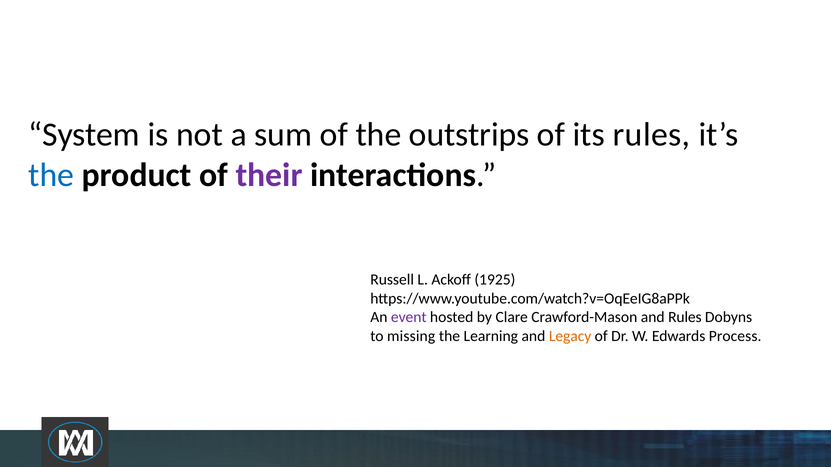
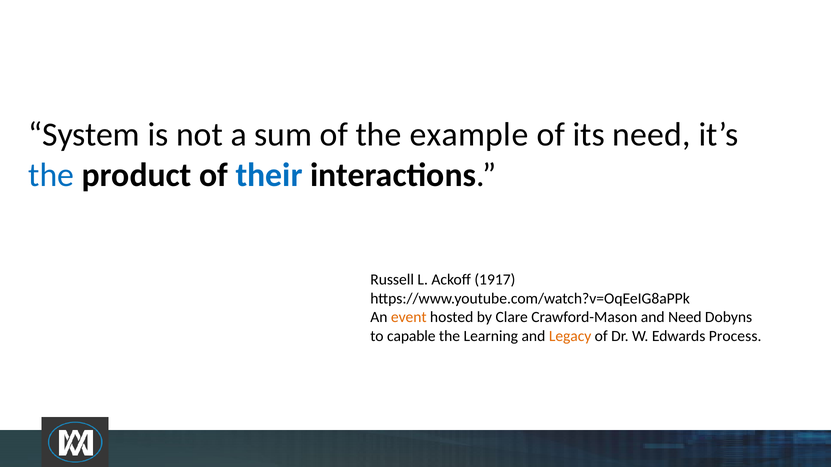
outstrips: outstrips -> example
its rules: rules -> need
their colour: purple -> blue
1925: 1925 -> 1917
event colour: purple -> orange
and Rules: Rules -> Need
missing: missing -> capable
